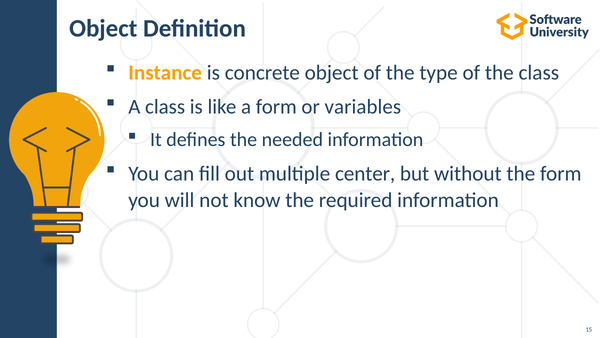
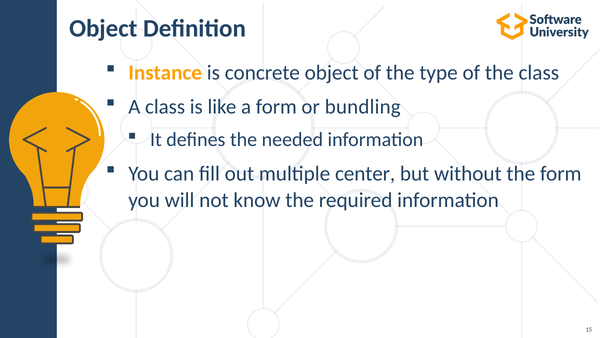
variables: variables -> bundling
